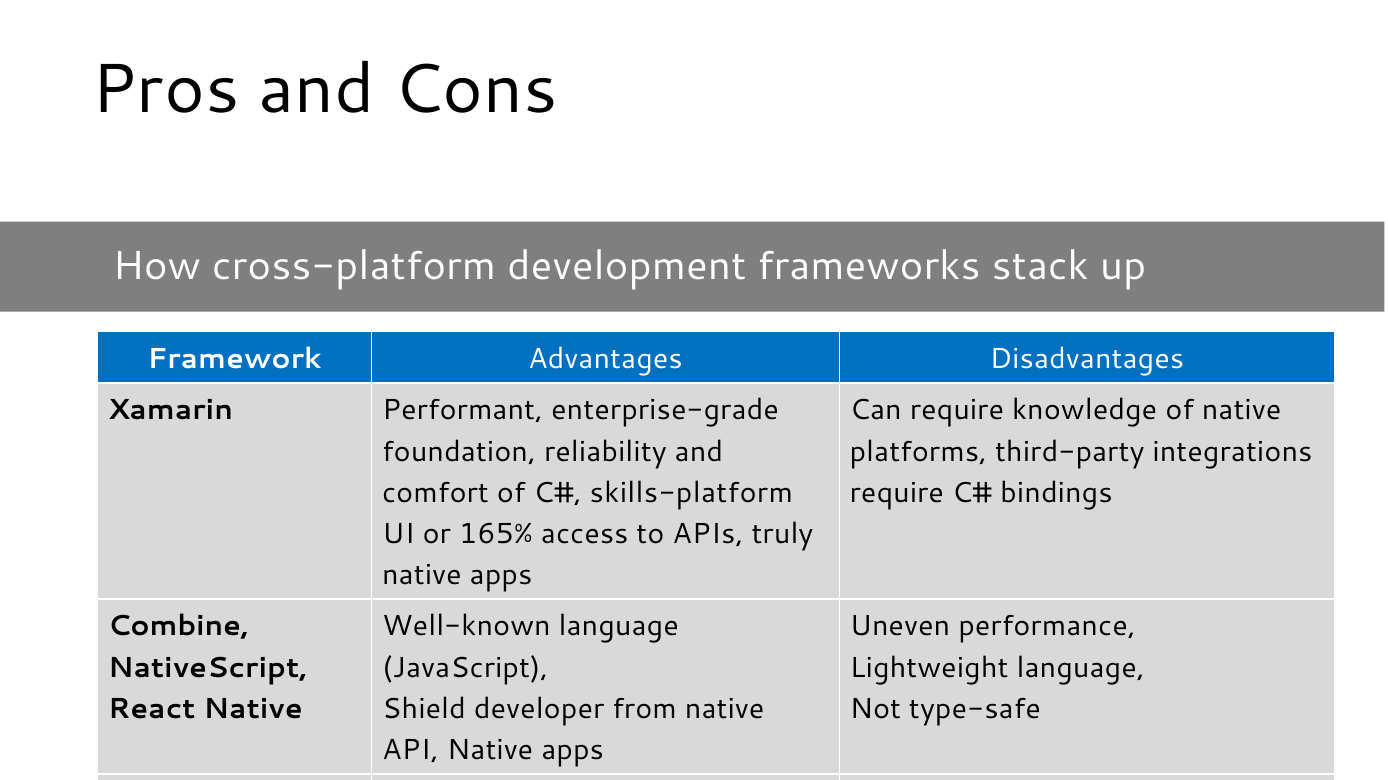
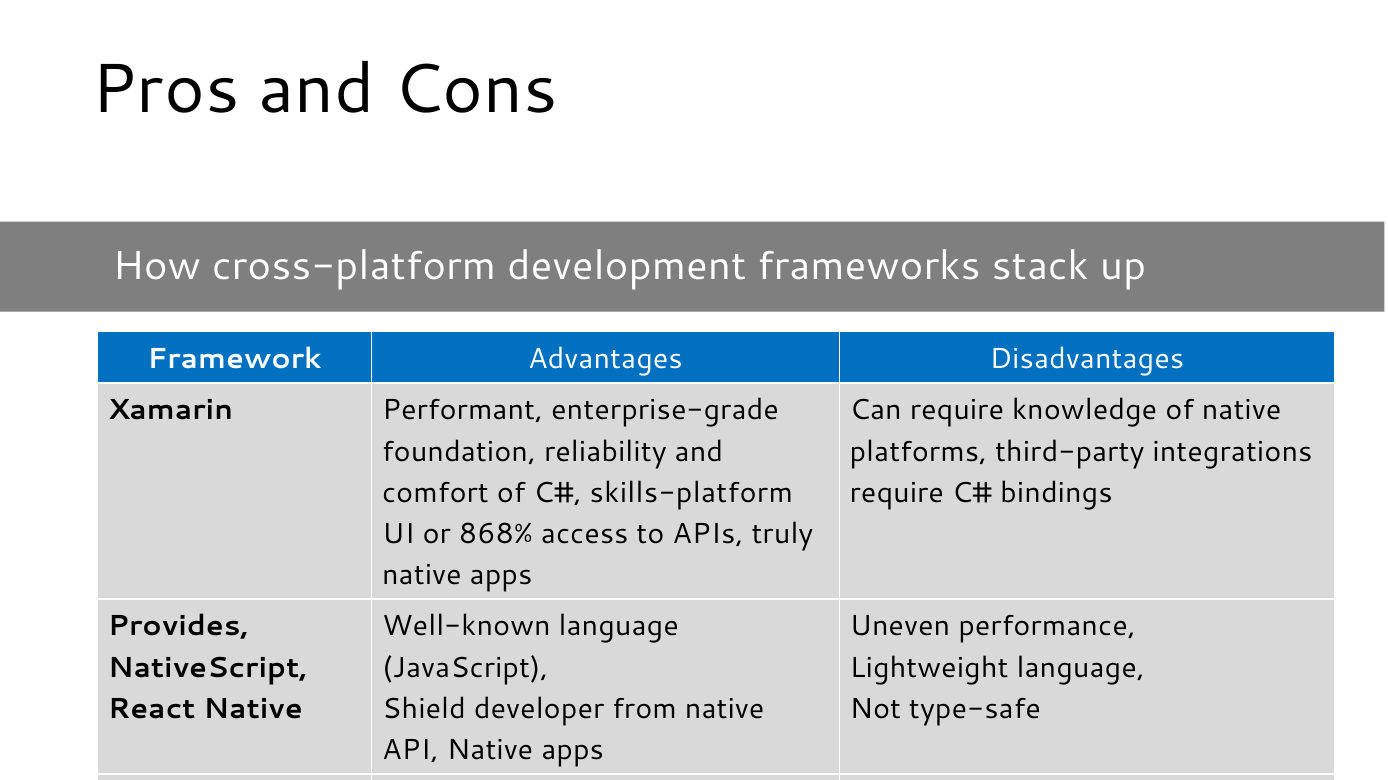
165%: 165% -> 868%
Combine: Combine -> Provides
